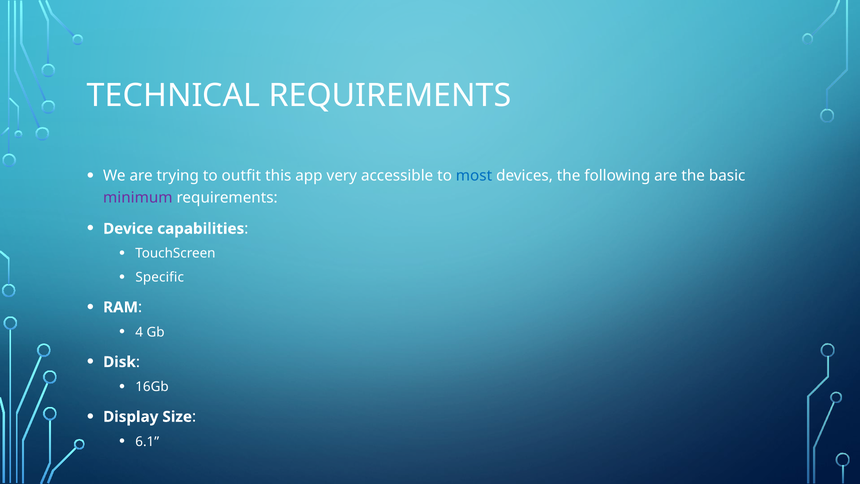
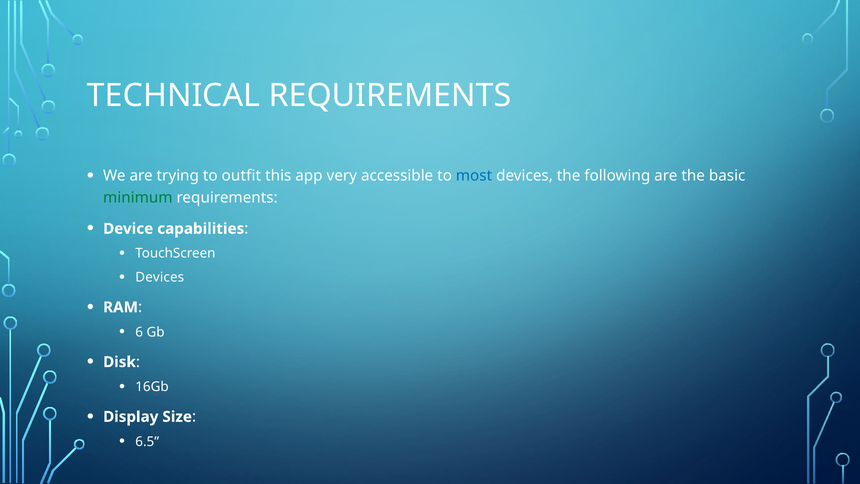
minimum colour: purple -> green
Specific at (160, 277): Specific -> Devices
4: 4 -> 6
6.1: 6.1 -> 6.5
